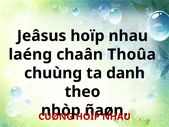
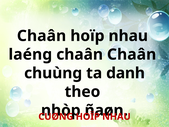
Jeâsus at (42, 36): Jeâsus -> Chaân
chaân Thoûa: Thoûa -> Chaân
